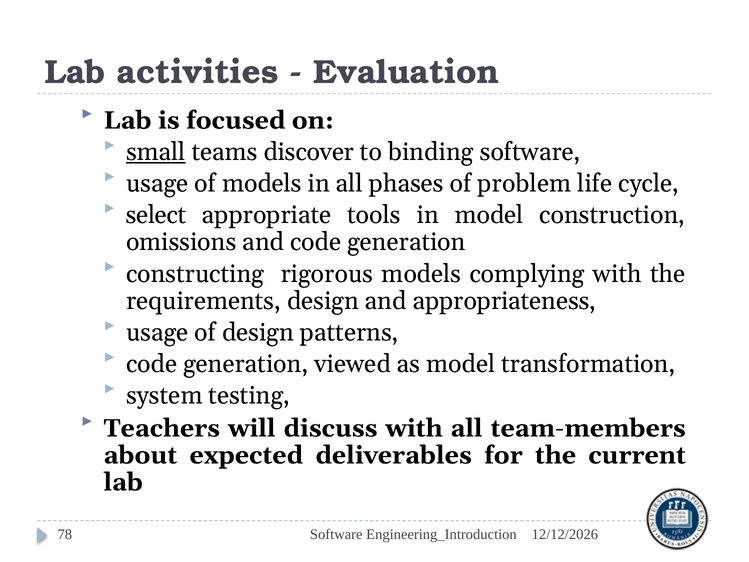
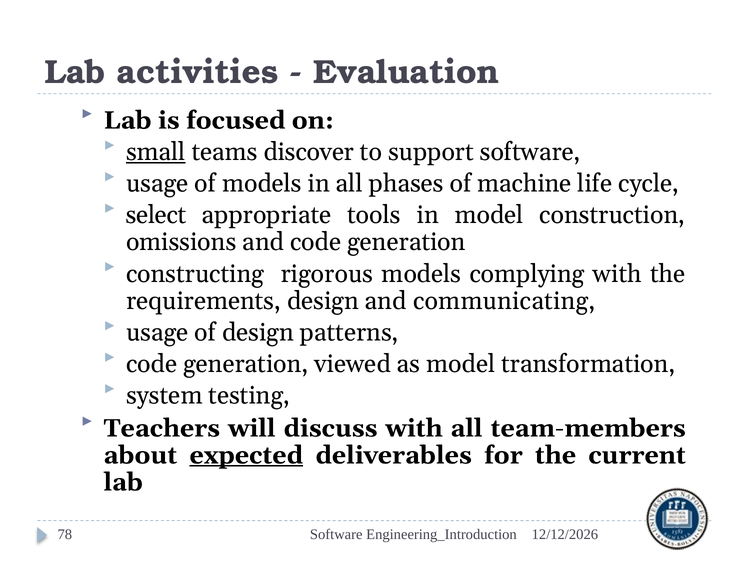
binding: binding -> support
problem: problem -> machine
appropriateness: appropriateness -> communicating
expected underline: none -> present
